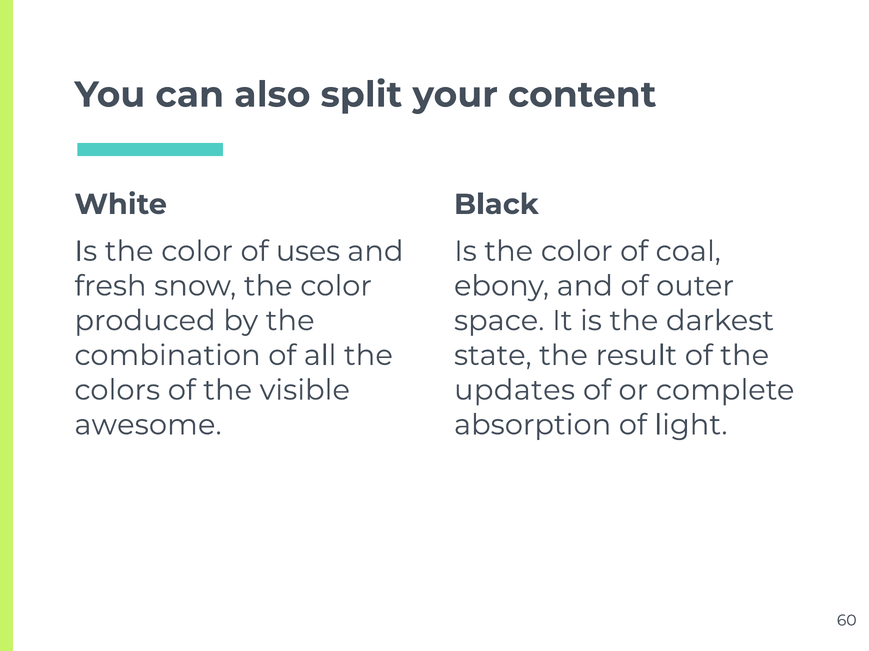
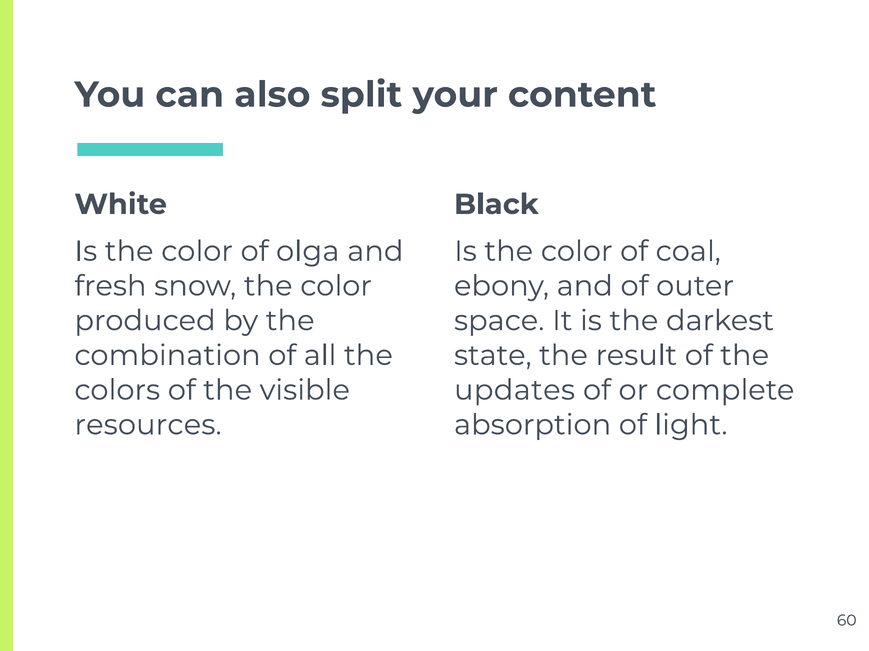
uses: uses -> olga
awesome: awesome -> resources
